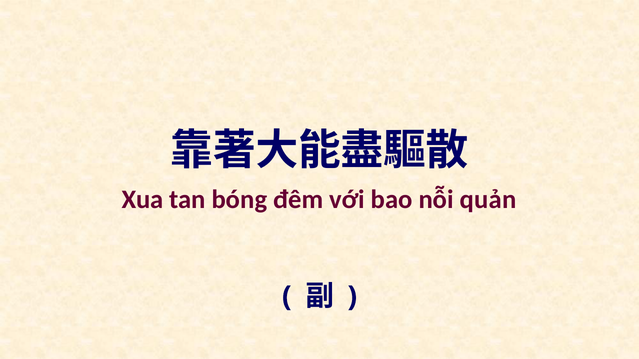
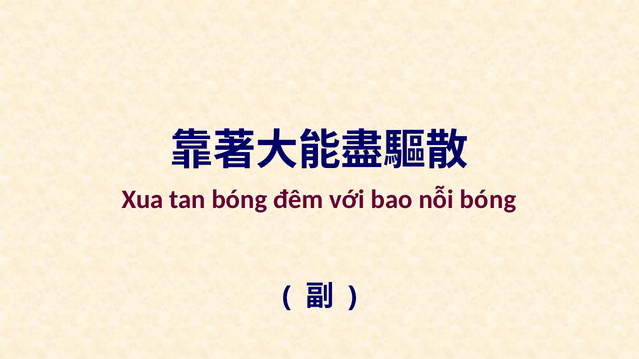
nỗi quản: quản -> bóng
